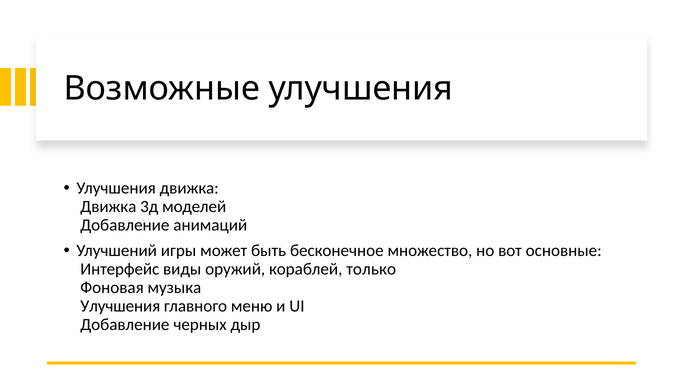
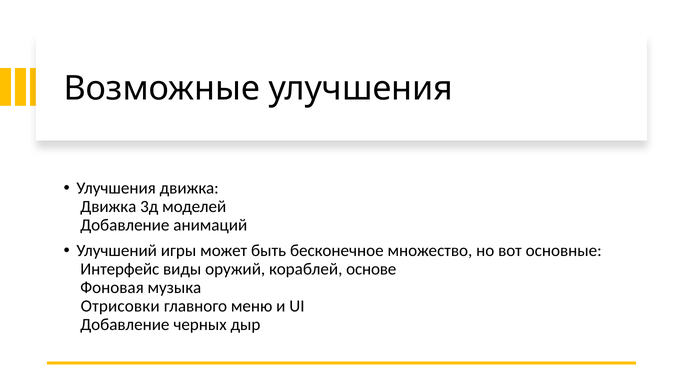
только: только -> основе
Улучшения at (120, 306): Улучшения -> Отрисовки
